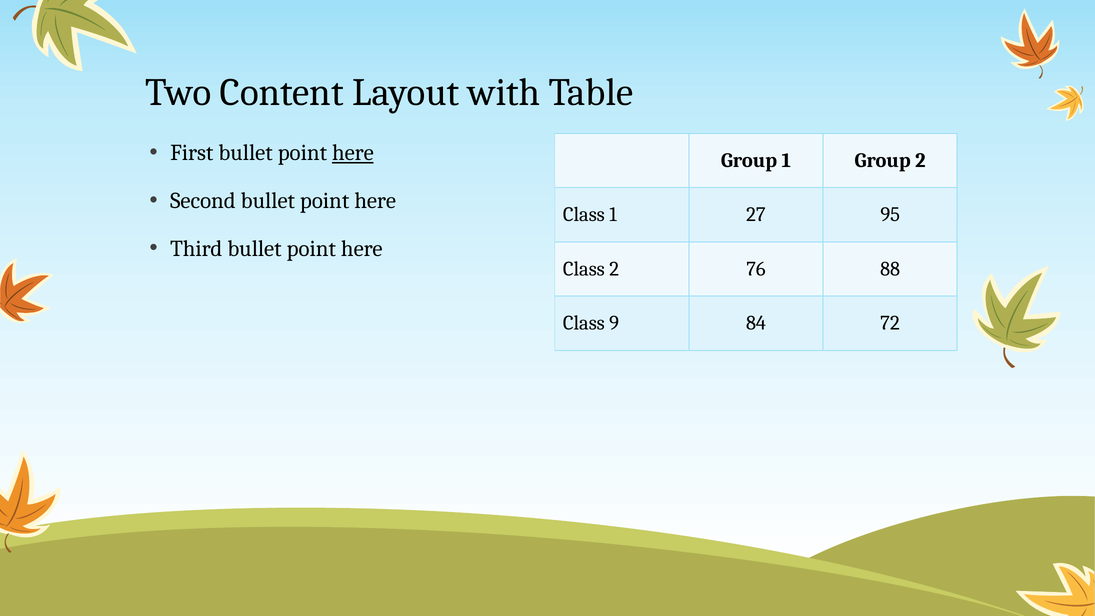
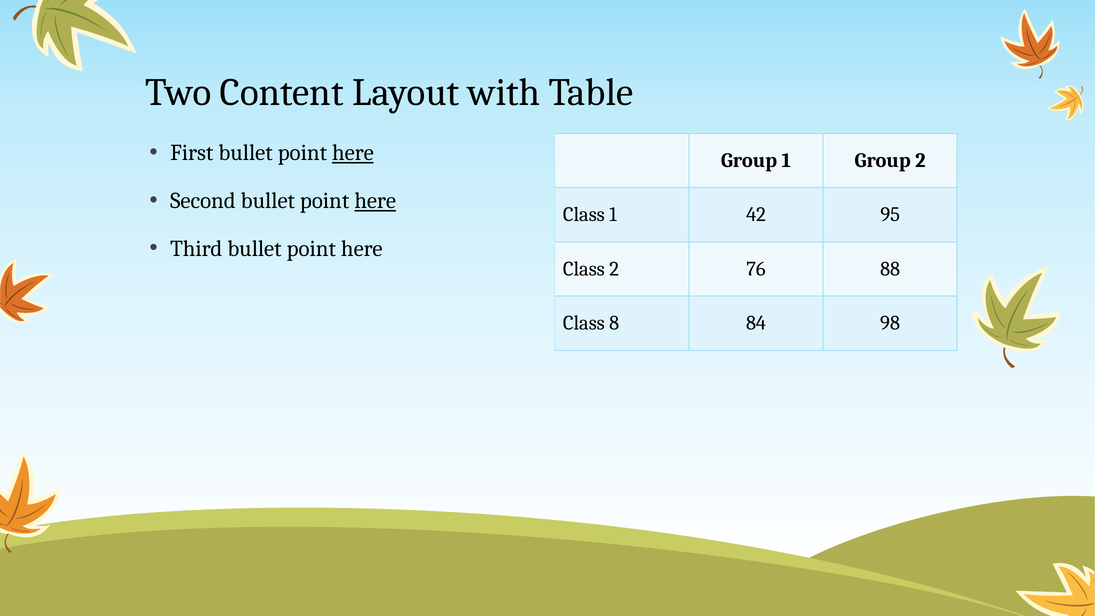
here at (375, 201) underline: none -> present
27: 27 -> 42
9: 9 -> 8
72: 72 -> 98
